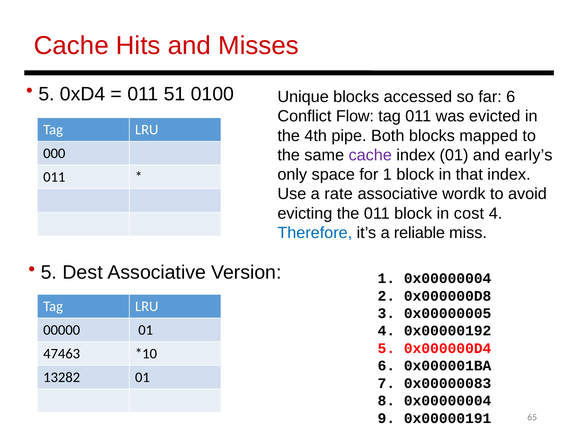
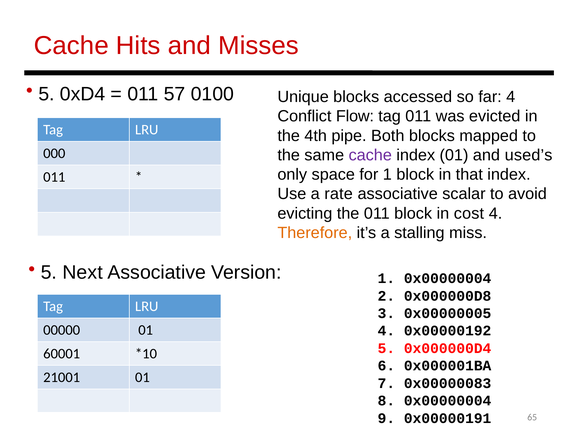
51: 51 -> 57
far 6: 6 -> 4
early’s: early’s -> used’s
wordk: wordk -> scalar
Therefore colour: blue -> orange
reliable: reliable -> stalling
Dest: Dest -> Next
47463: 47463 -> 60001
13282: 13282 -> 21001
